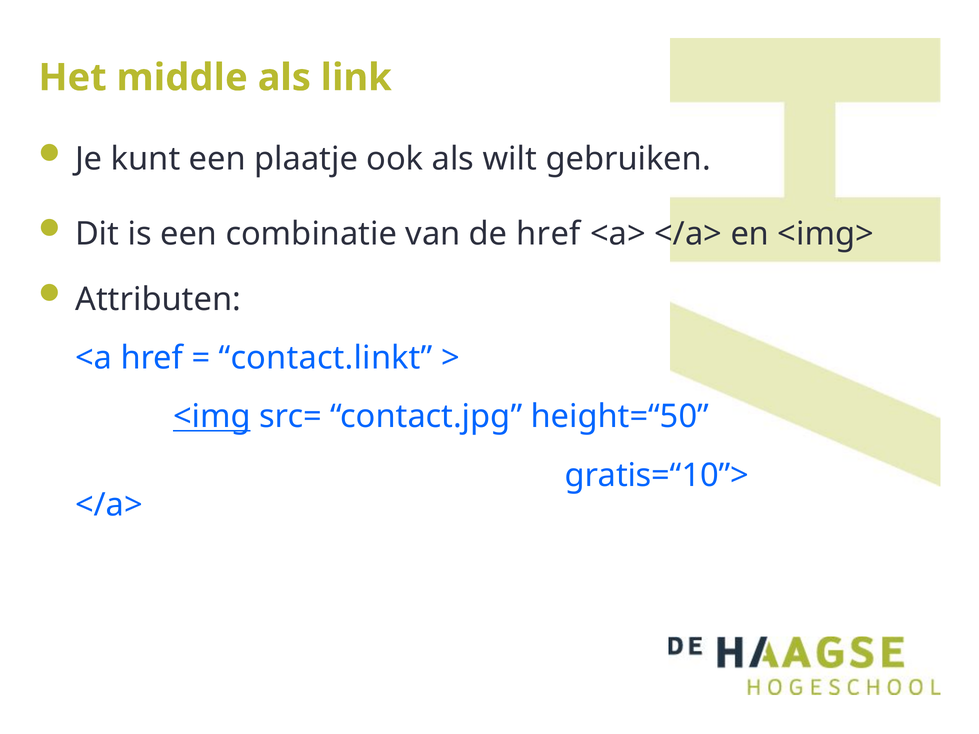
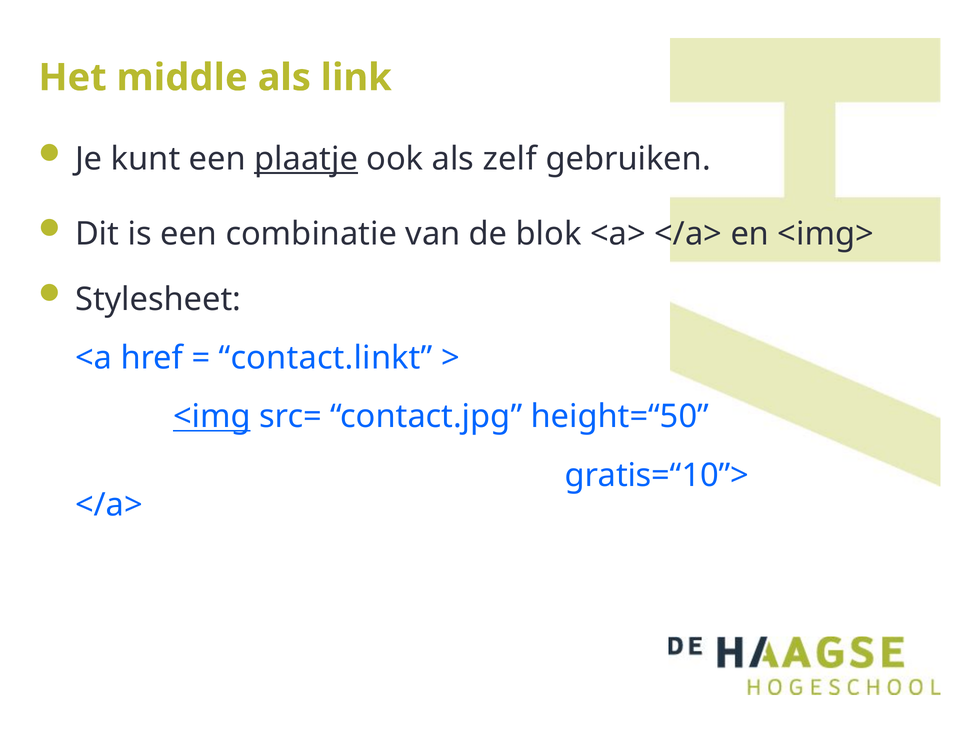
plaatje underline: none -> present
wilt: wilt -> zelf
de href: href -> blok
Attributen: Attributen -> Stylesheet
